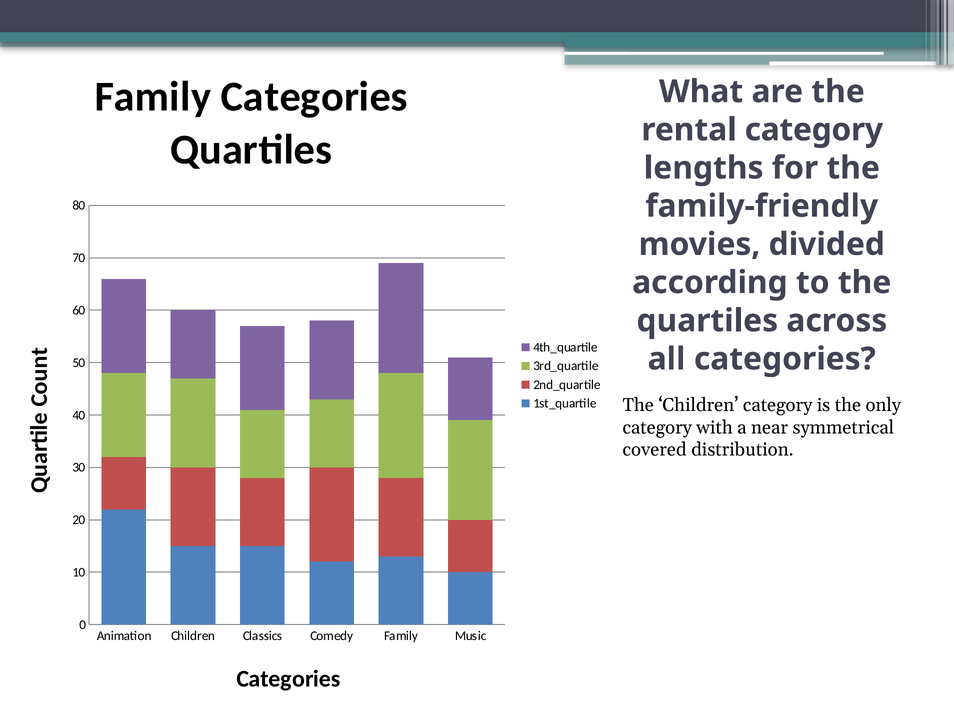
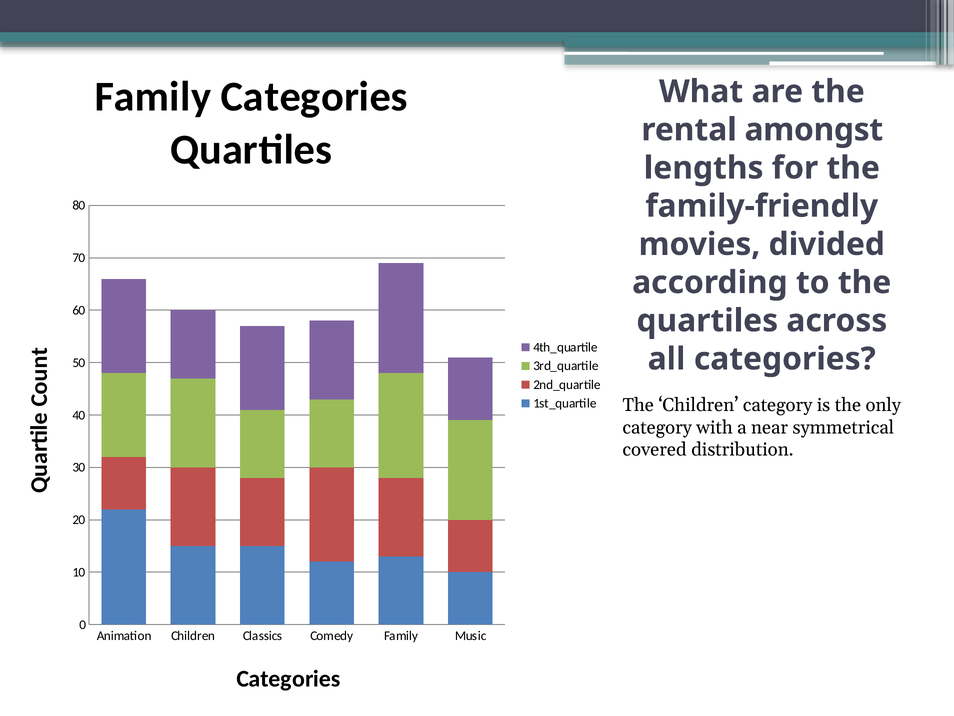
rental category: category -> amongst
